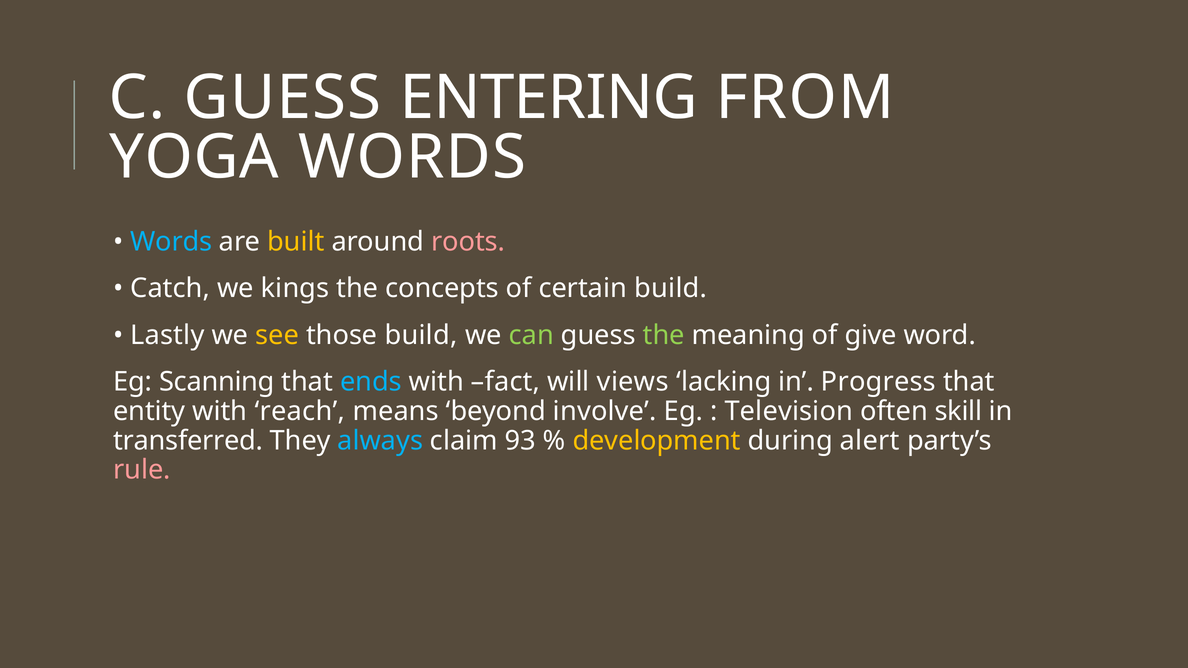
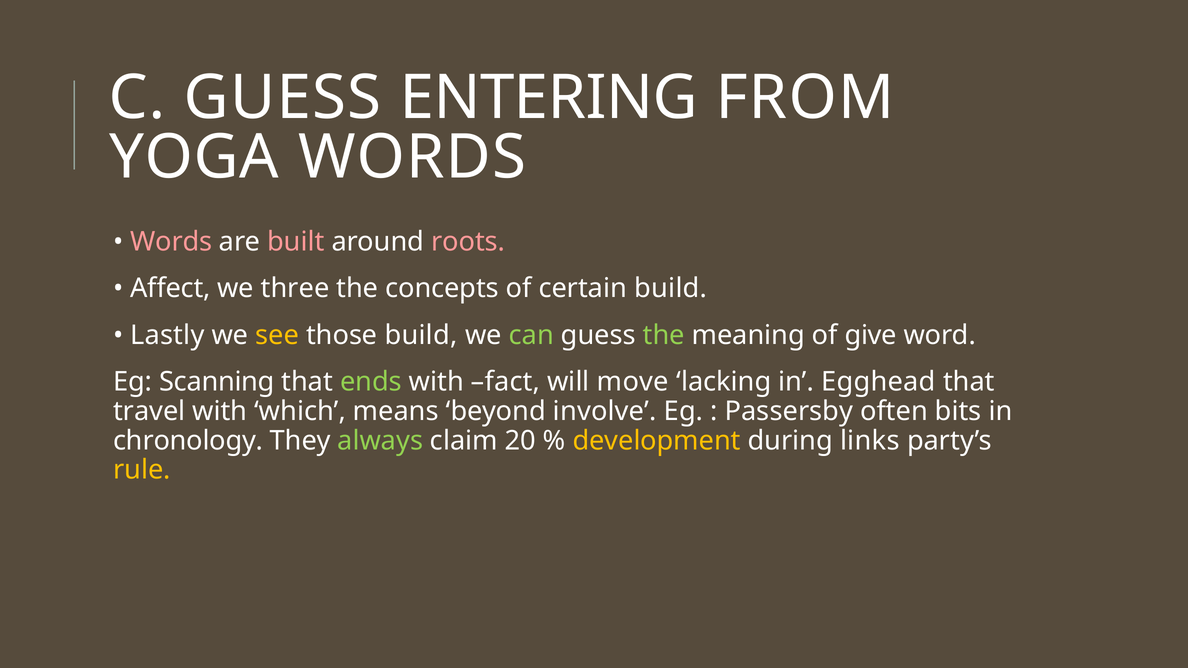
Words at (171, 242) colour: light blue -> pink
built colour: yellow -> pink
Catch: Catch -> Affect
kings: kings -> three
ends colour: light blue -> light green
views: views -> move
Progress: Progress -> Egghead
entity: entity -> travel
reach: reach -> which
Television: Television -> Passersby
skill: skill -> bits
transferred: transferred -> chronology
always colour: light blue -> light green
93: 93 -> 20
alert: alert -> links
rule colour: pink -> yellow
